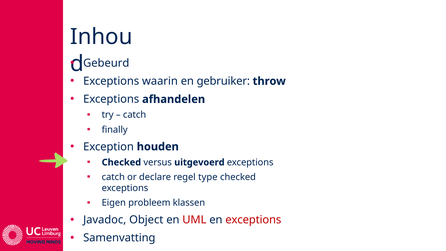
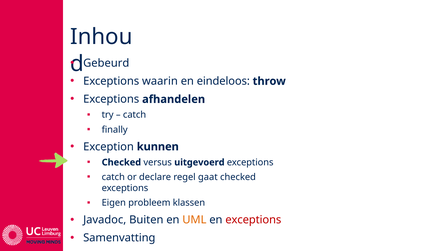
gebruiker: gebruiker -> eindeloos
houden: houden -> kunnen
type: type -> gaat
Object: Object -> Buiten
UML colour: red -> orange
